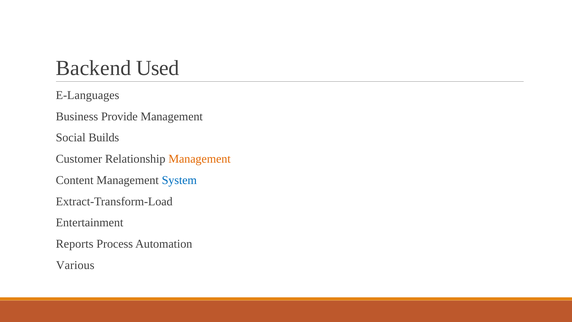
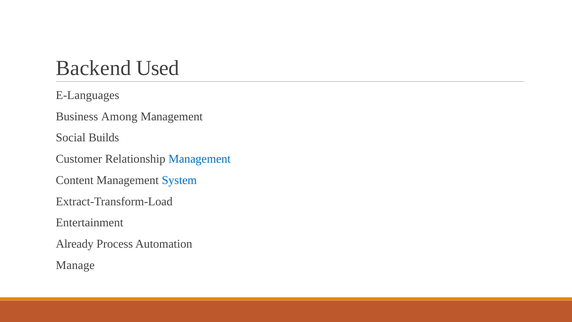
Provide: Provide -> Among
Management at (200, 159) colour: orange -> blue
Reports: Reports -> Already
Various: Various -> Manage
